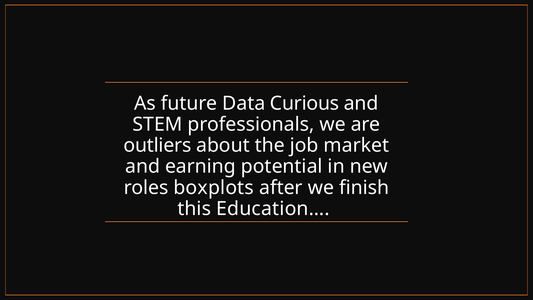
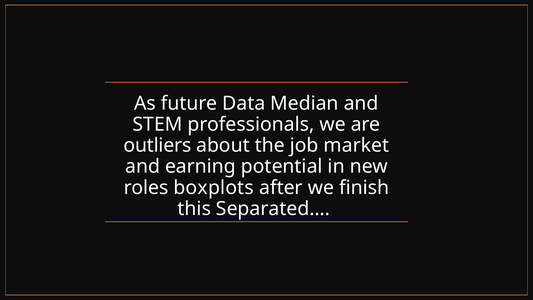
Curious: Curious -> Median
Education…: Education… -> Separated…
